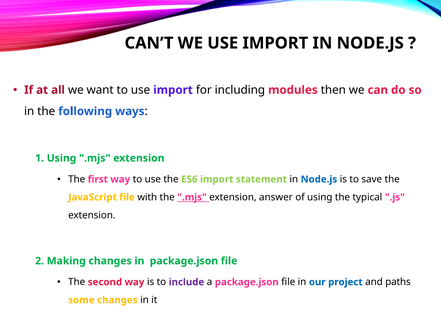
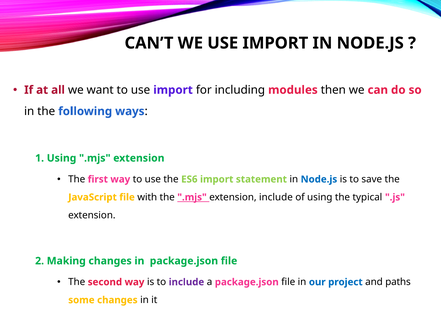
extension answer: answer -> include
